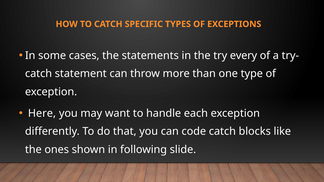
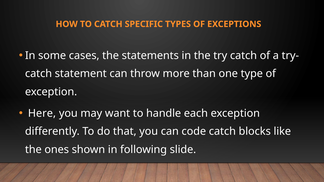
try every: every -> catch
